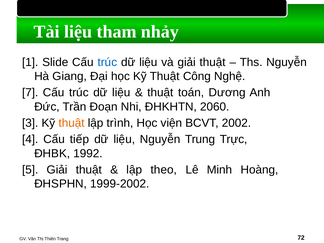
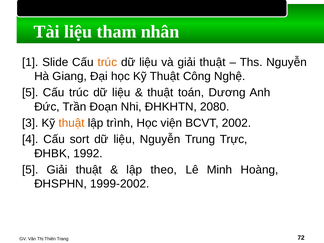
nhảy: nhảy -> nhân
trúc at (107, 62) colour: blue -> orange
7 at (30, 93): 7 -> 5
2060: 2060 -> 2080
tiếp: tiếp -> sort
